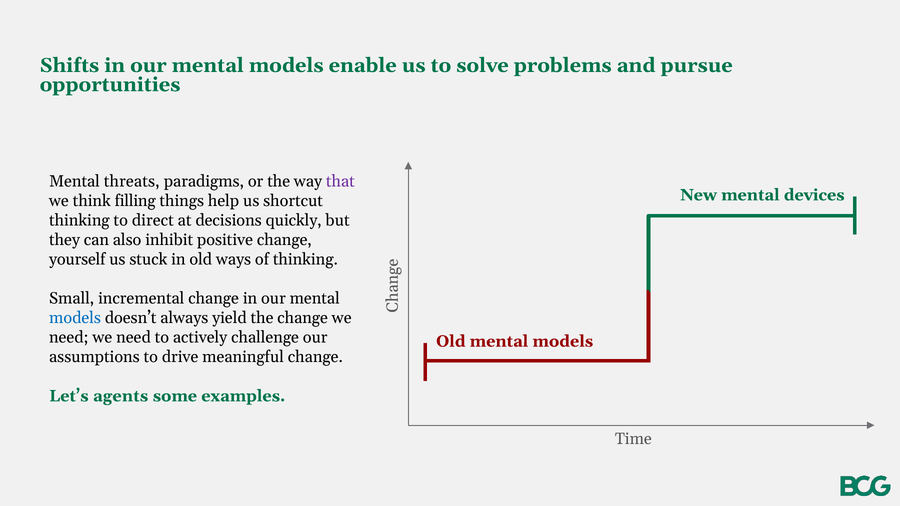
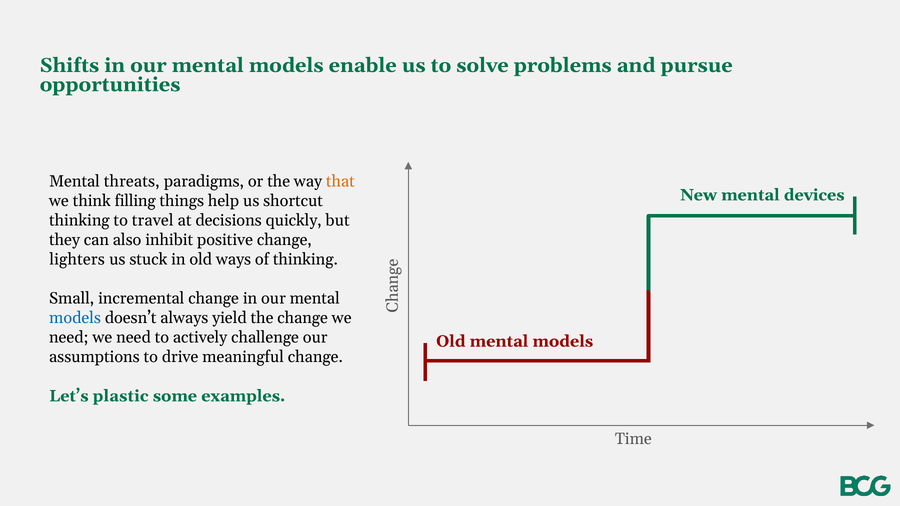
that colour: purple -> orange
direct: direct -> travel
yourself: yourself -> lighters
agents: agents -> plastic
